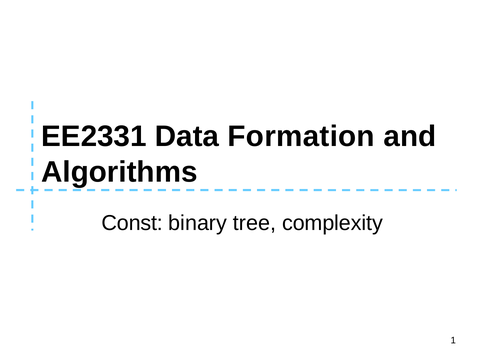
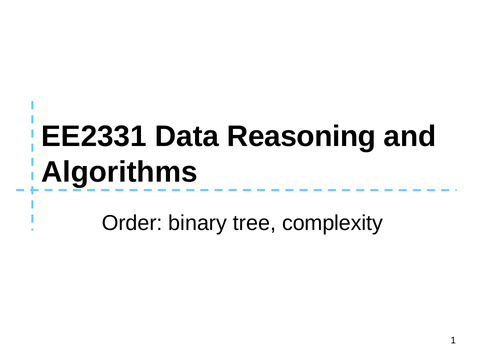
Formation: Formation -> Reasoning
Const: Const -> Order
